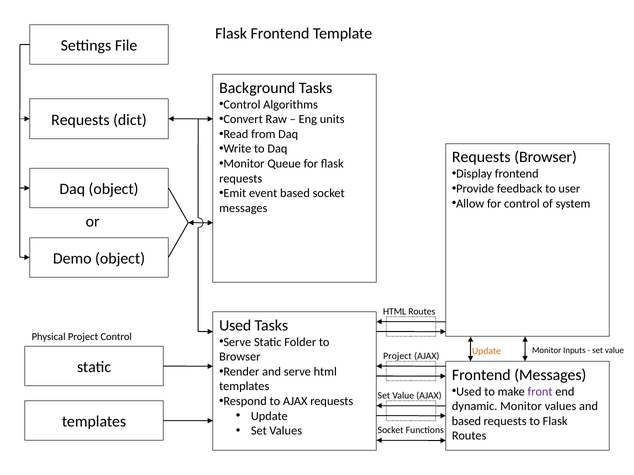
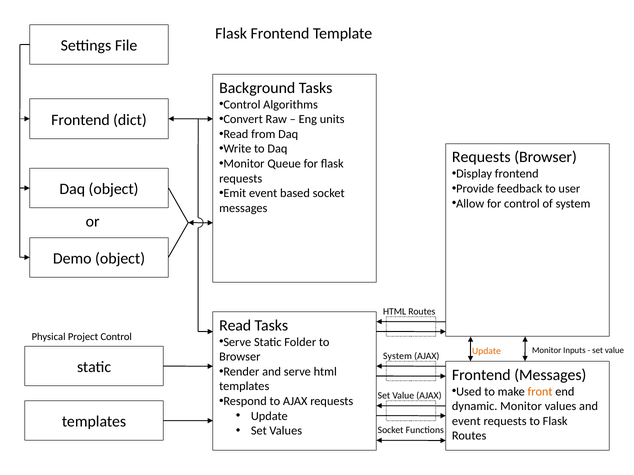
Requests at (80, 120): Requests -> Frontend
Used at (235, 326): Used -> Read
Project at (397, 356): Project -> System
front colour: purple -> orange
based at (466, 422): based -> event
